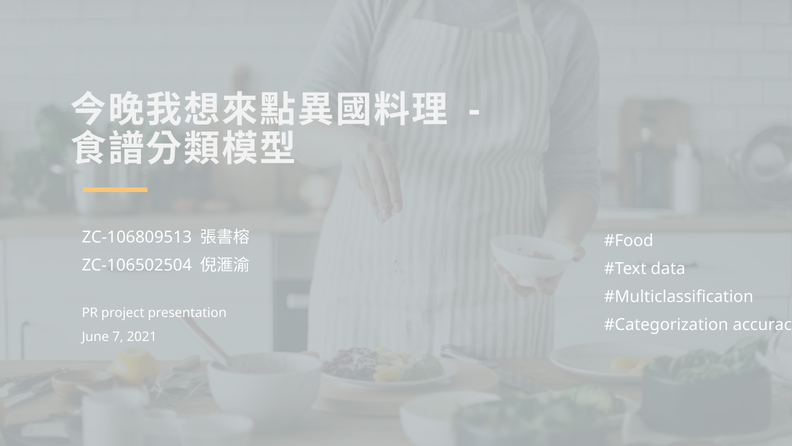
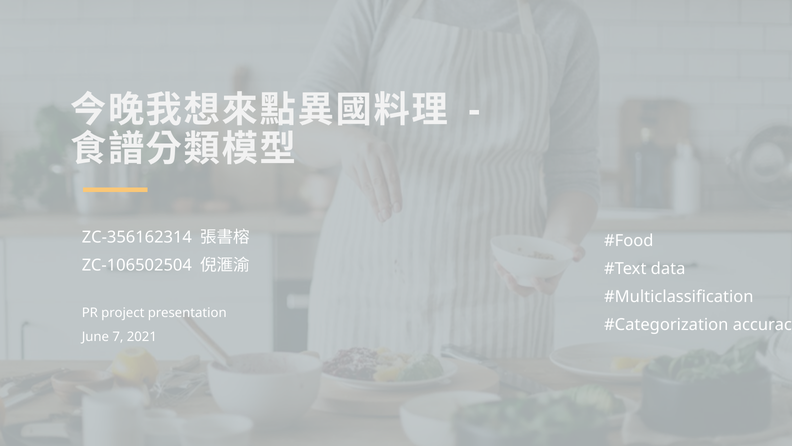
ZC-106809513: ZC-106809513 -> ZC-356162314
